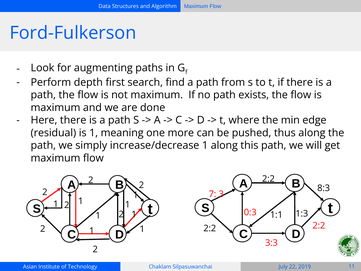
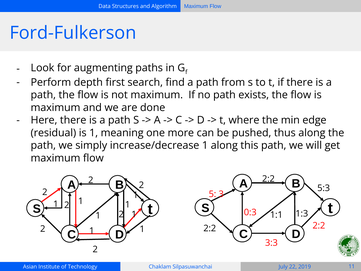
8:3: 8:3 -> 5:3
7: 7 -> 5
